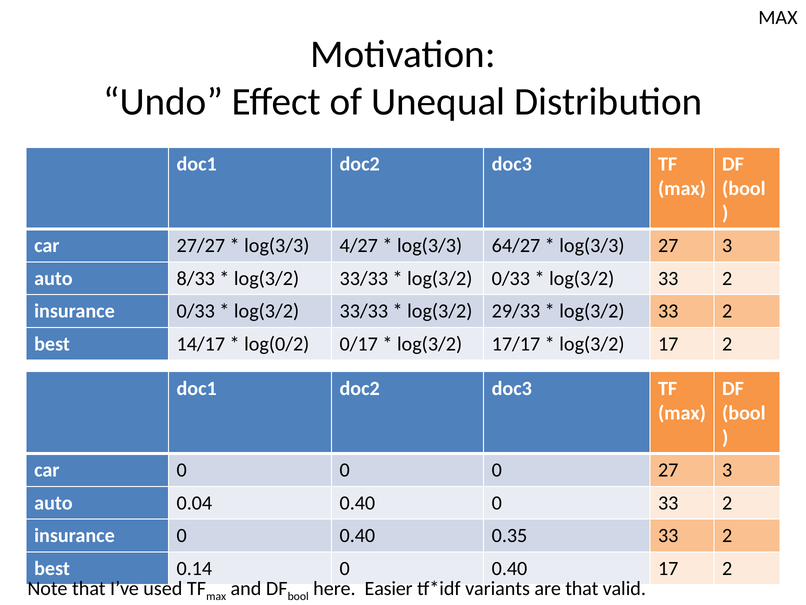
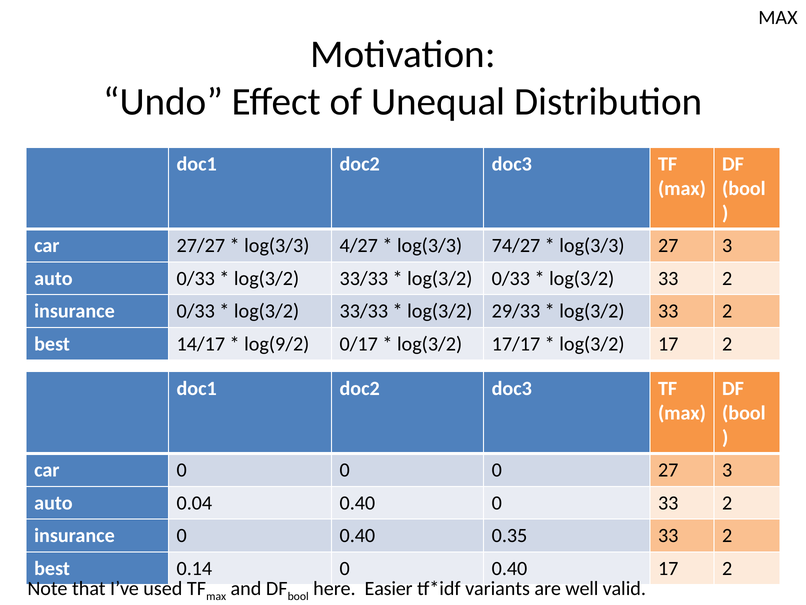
64/27: 64/27 -> 74/27
auto 8/33: 8/33 -> 0/33
log(0/2: log(0/2 -> log(9/2
are that: that -> well
